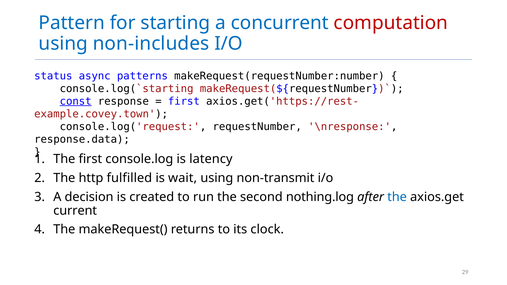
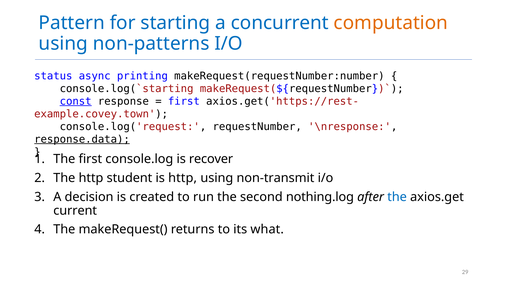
computation colour: red -> orange
non-includes: non-includes -> non-patterns
patterns: patterns -> printing
response.data underline: none -> present
latency: latency -> recover
fulfilled: fulfilled -> student
is wait: wait -> http
clock: clock -> what
